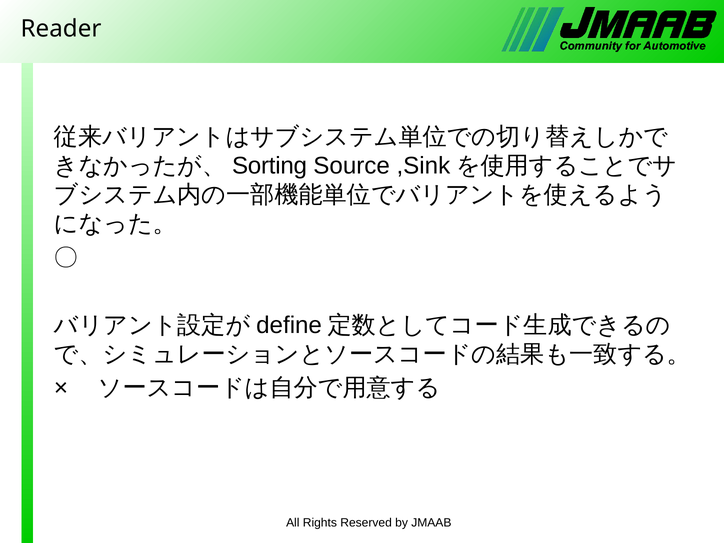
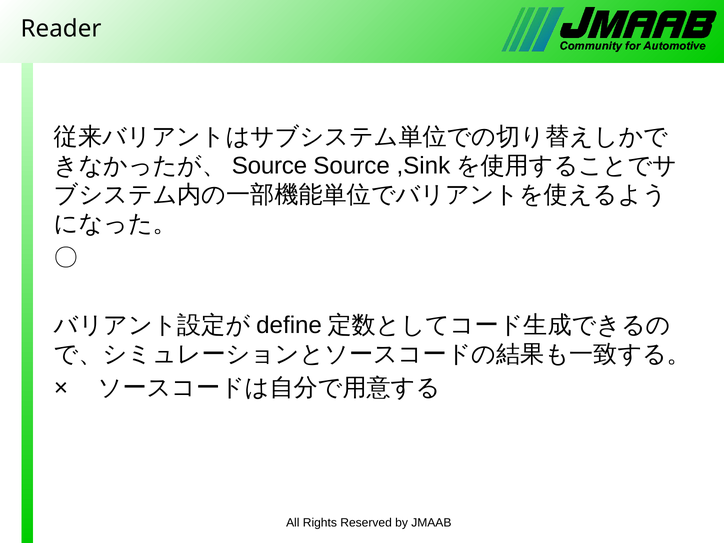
Sorting at (269, 166): Sorting -> Source
